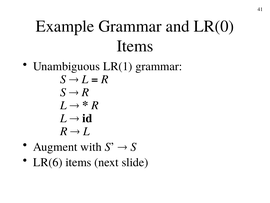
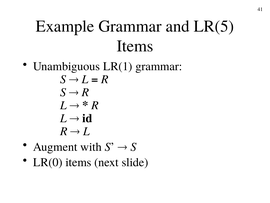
LR(0: LR(0 -> LR(5
LR(6: LR(6 -> LR(0
